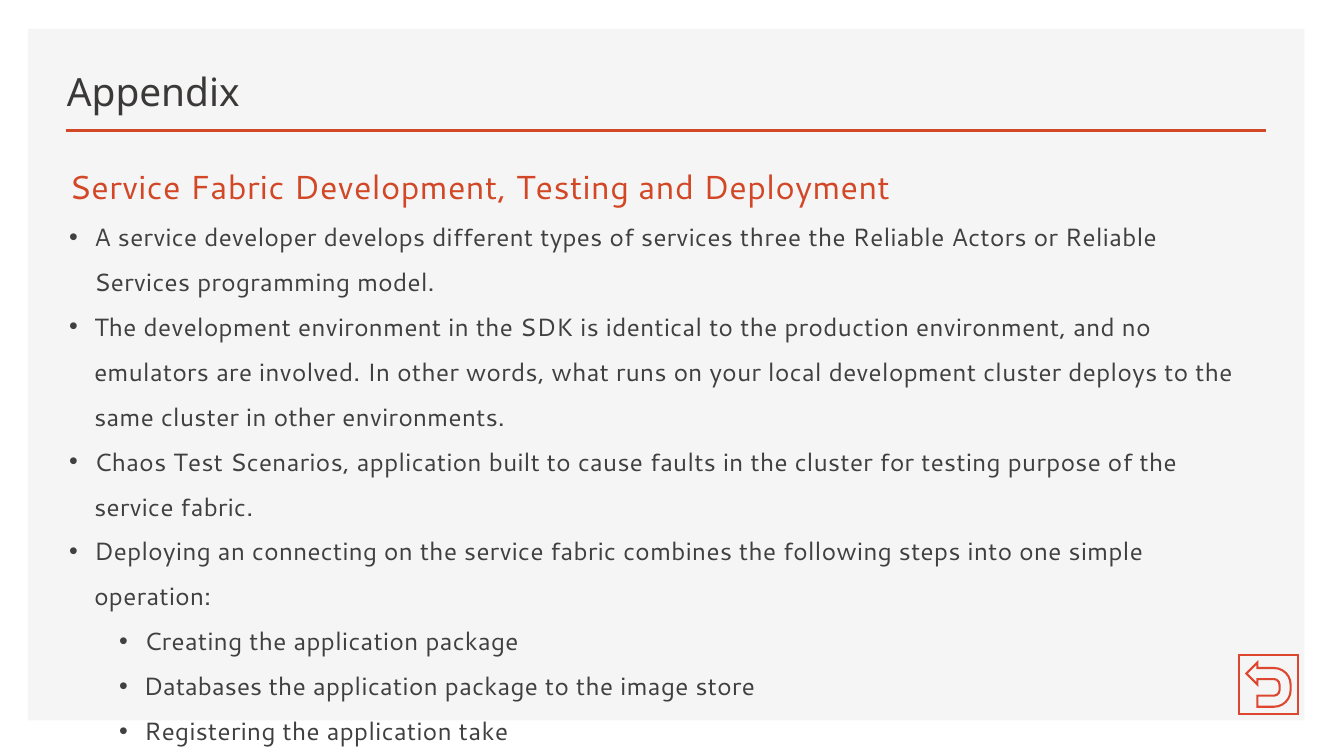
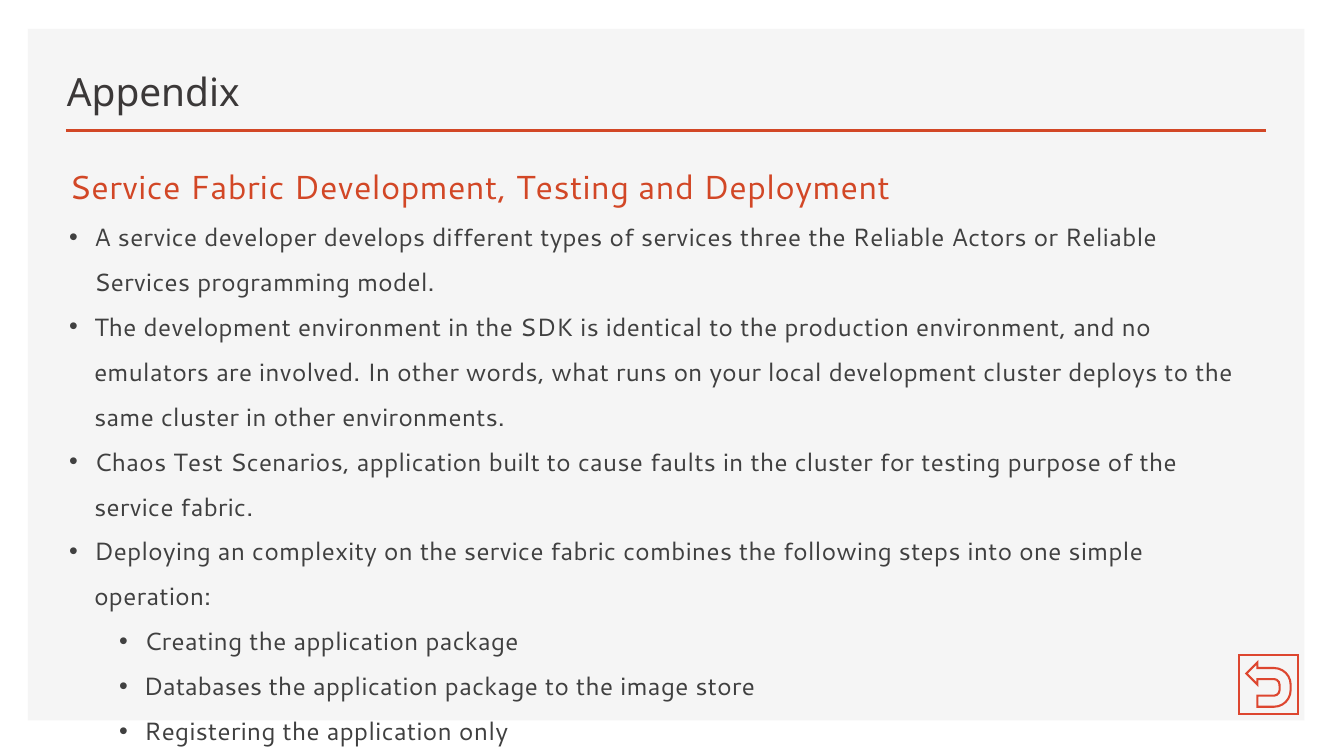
connecting: connecting -> complexity
take: take -> only
